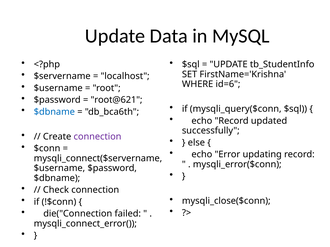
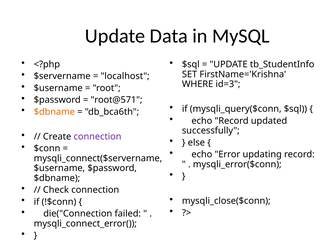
id=6: id=6 -> id=3
root@621: root@621 -> root@571
$dbname at (54, 112) colour: blue -> orange
